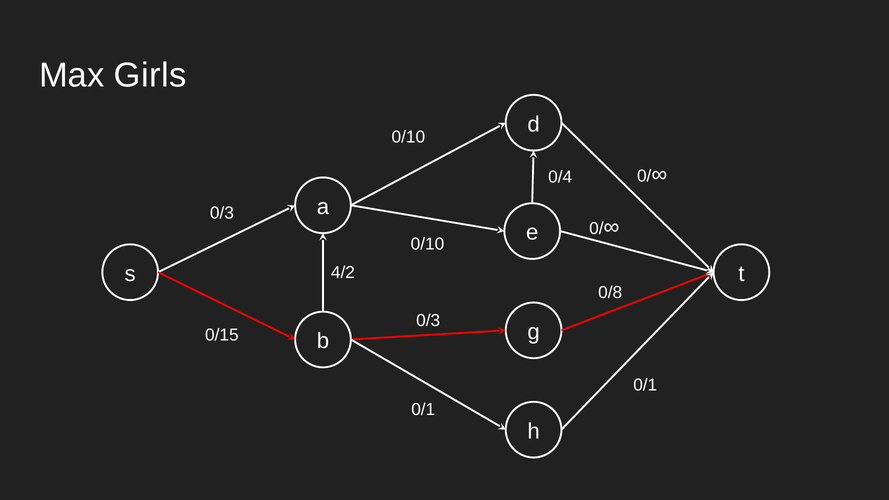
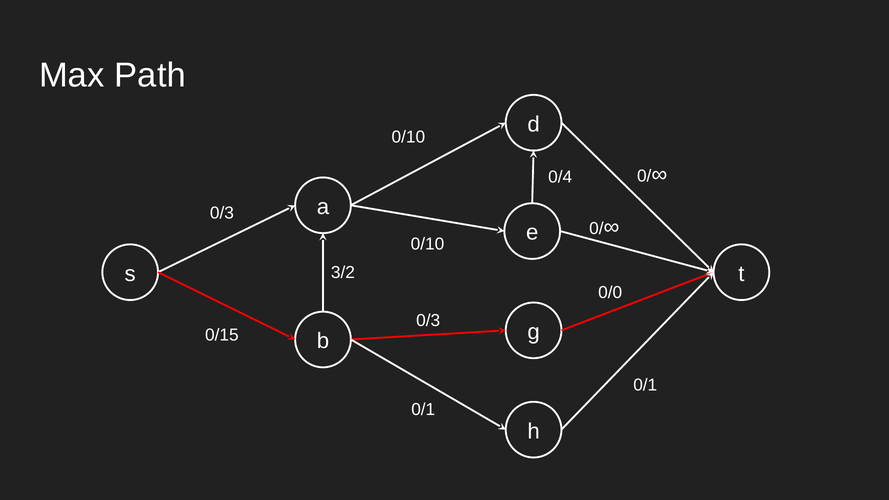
Girls: Girls -> Path
4/2: 4/2 -> 3/2
0/8: 0/8 -> 0/0
